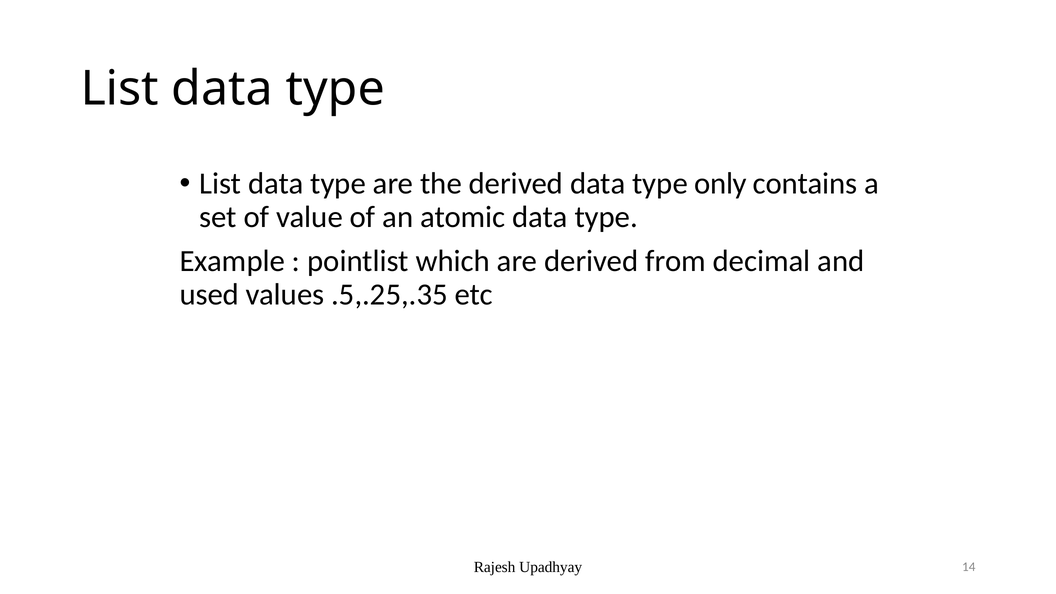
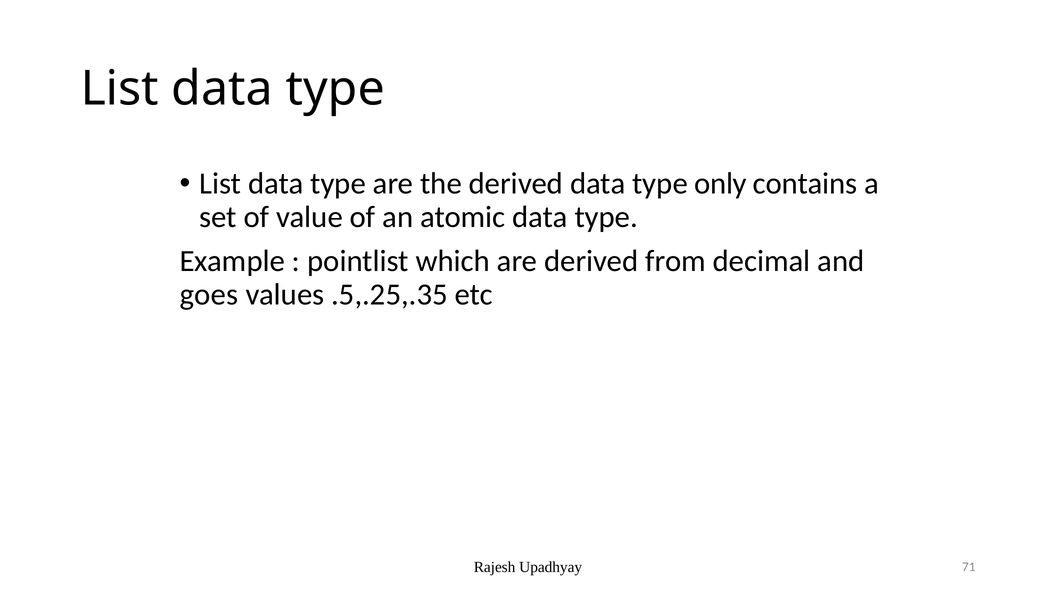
used: used -> goes
14: 14 -> 71
